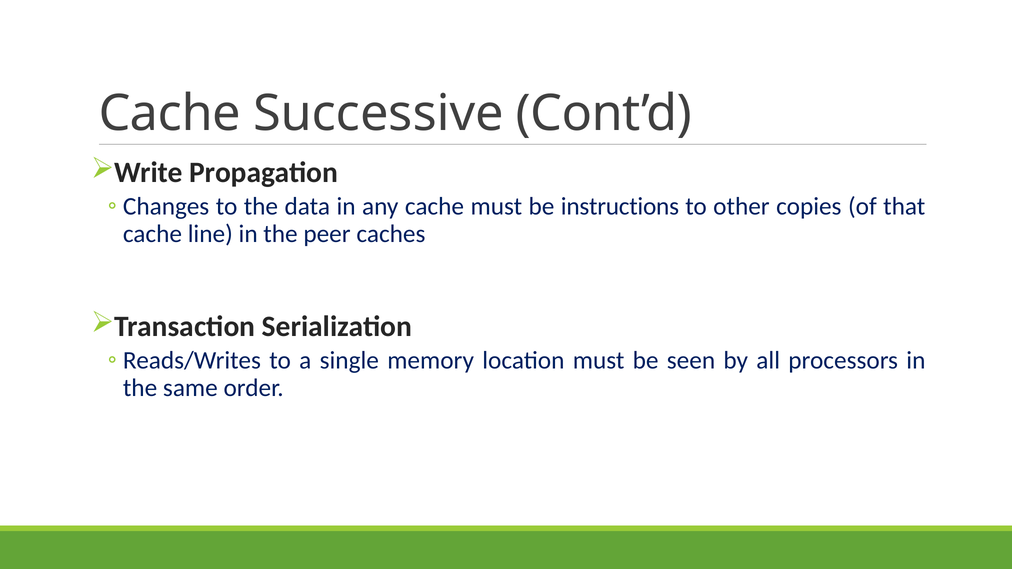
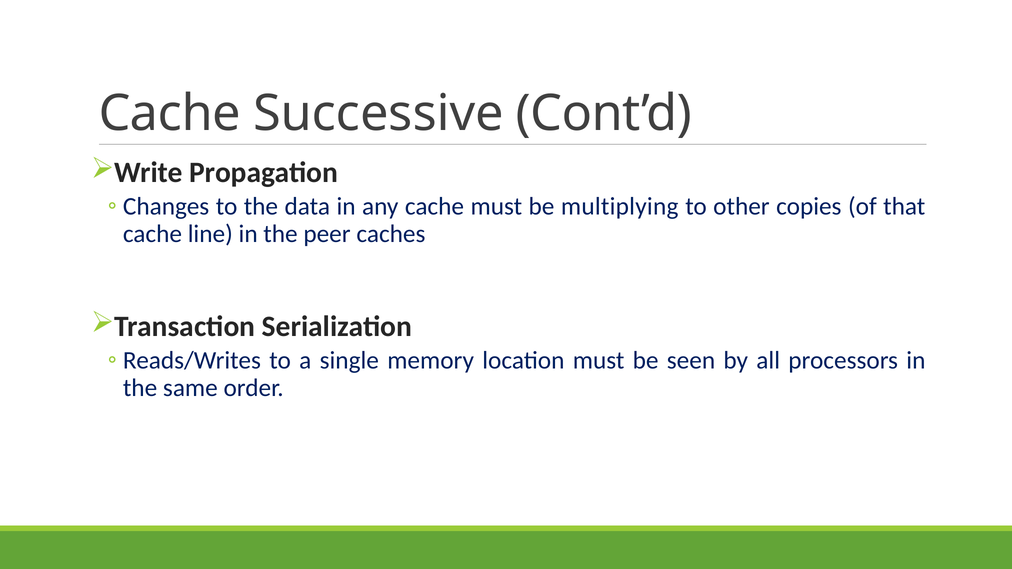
instructions: instructions -> multiplying
